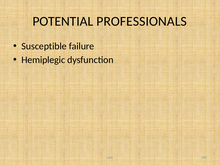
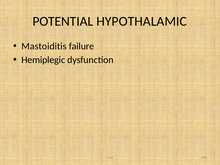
PROFESSIONALS: PROFESSIONALS -> HYPOTHALAMIC
Susceptible: Susceptible -> Mastoiditis
